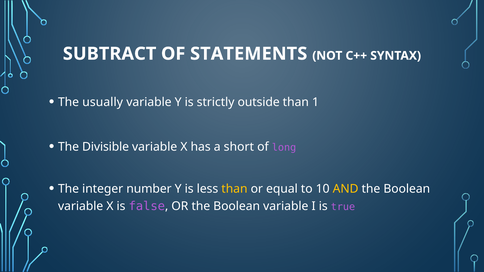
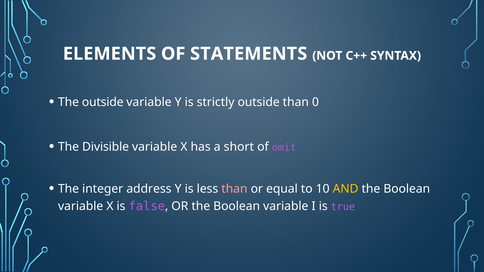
SUBTRACT: SUBTRACT -> ELEMENTS
The usually: usually -> outside
1: 1 -> 0
long: long -> omit
number: number -> address
than at (234, 189) colour: yellow -> pink
